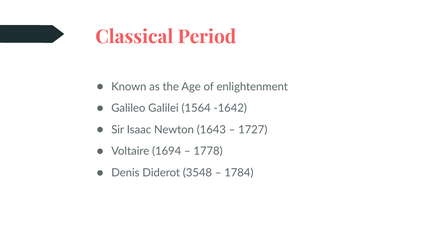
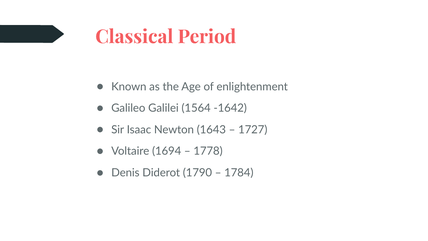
3548: 3548 -> 1790
